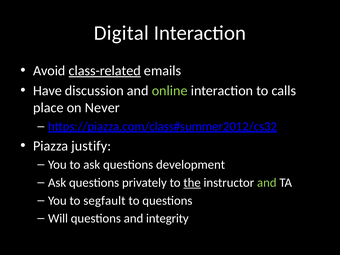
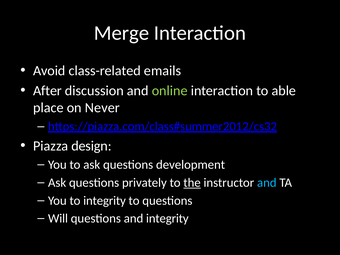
Digital: Digital -> Merge
class-related underline: present -> none
Have: Have -> After
calls: calls -> able
justify: justify -> design
and at (267, 183) colour: light green -> light blue
to segfault: segfault -> integrity
